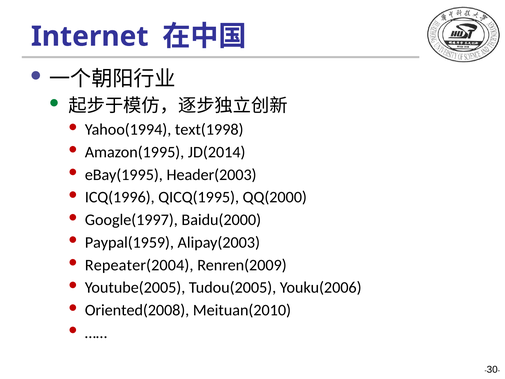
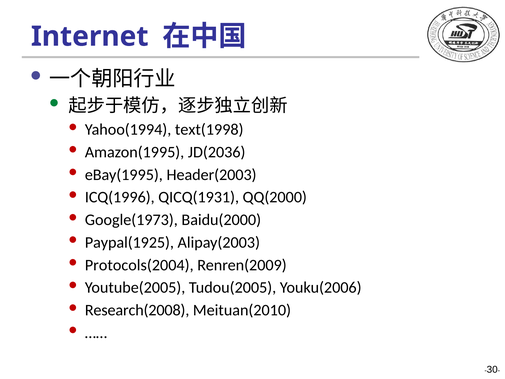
JD(2014: JD(2014 -> JD(2036
QICQ(1995: QICQ(1995 -> QICQ(1931
Google(1997: Google(1997 -> Google(1973
Paypal(1959: Paypal(1959 -> Paypal(1925
Repeater(2004: Repeater(2004 -> Protocols(2004
Oriented(2008: Oriented(2008 -> Research(2008
